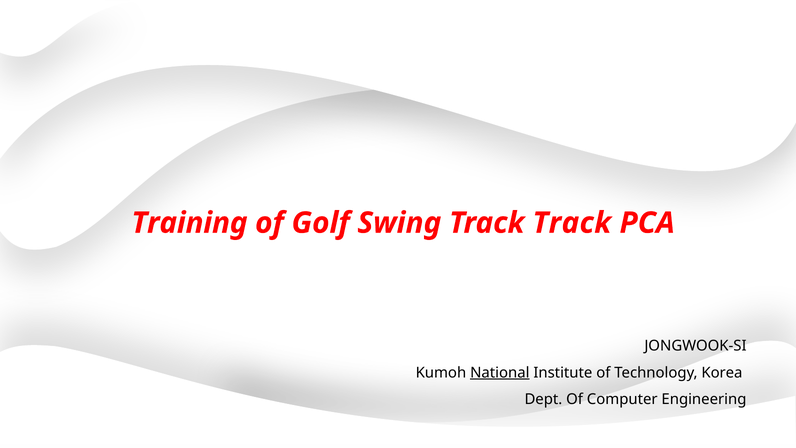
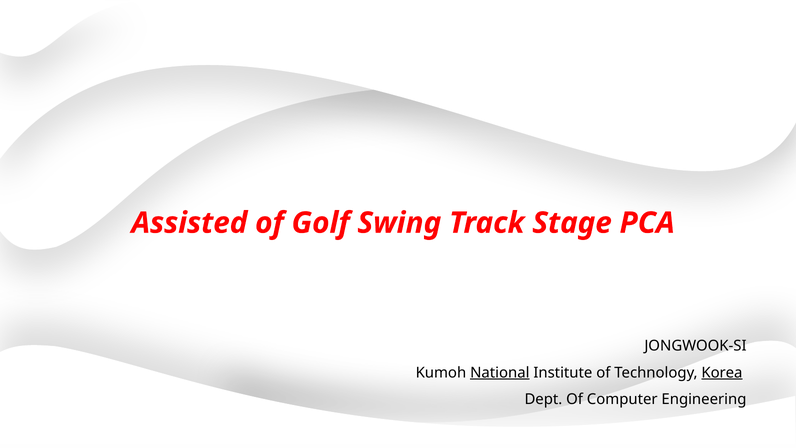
Training: Training -> Assisted
Track Track: Track -> Stage
Korea underline: none -> present
